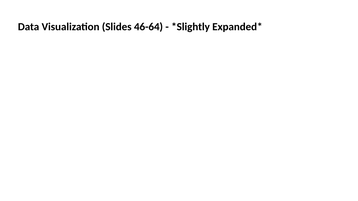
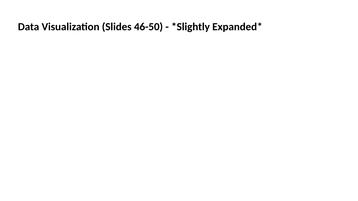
46-64: 46-64 -> 46-50
